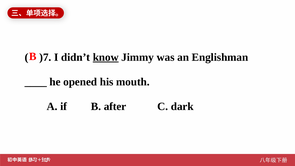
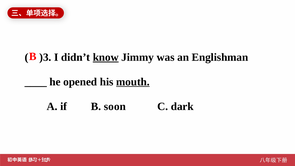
)7: )7 -> )3
mouth underline: none -> present
after: after -> soon
